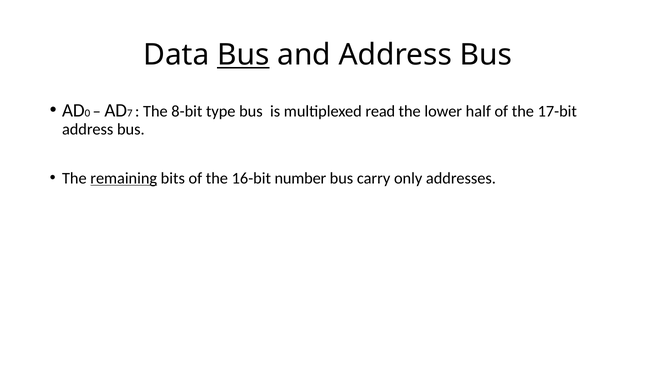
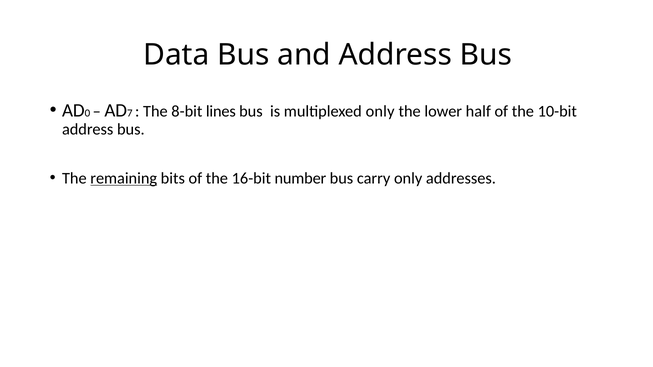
Bus at (243, 55) underline: present -> none
type: type -> lines
multiplexed read: read -> only
17-bit: 17-bit -> 10-bit
